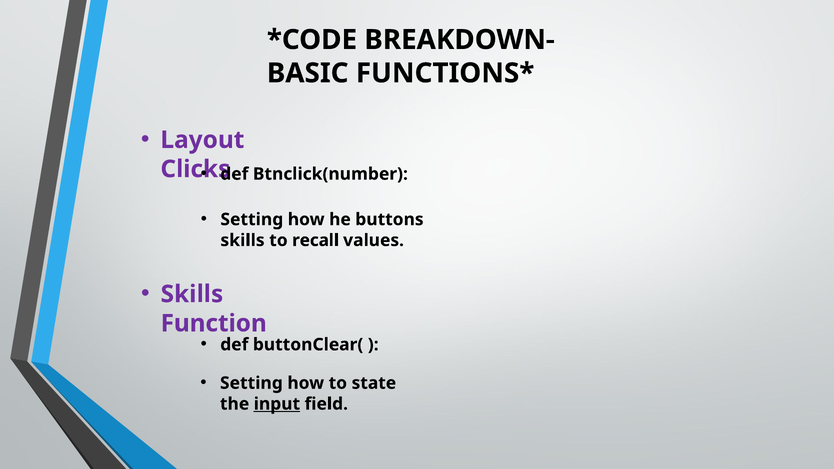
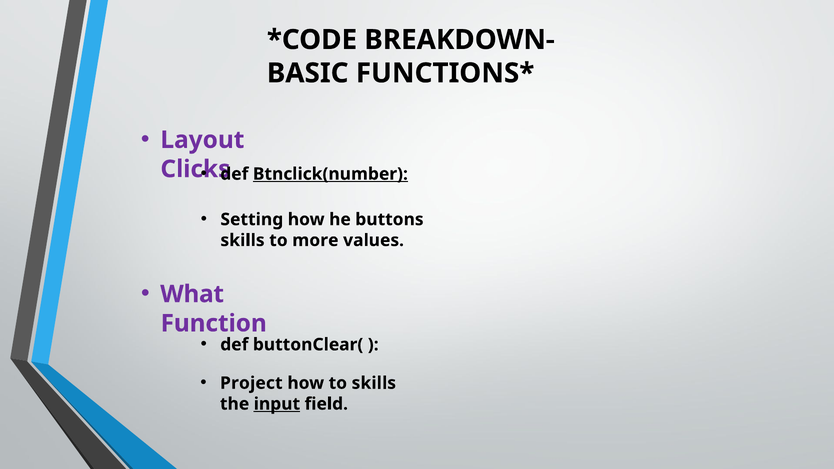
Btnclick(number underline: none -> present
recall: recall -> more
Skills at (192, 294): Skills -> What
Setting at (251, 383): Setting -> Project
to state: state -> skills
